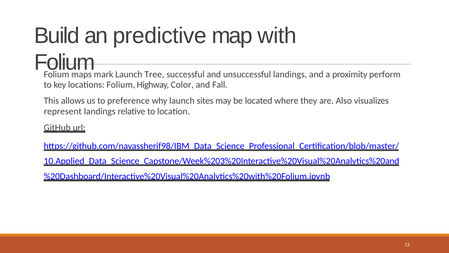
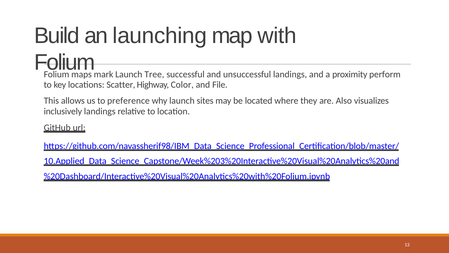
predictive: predictive -> launching
locations Folium: Folium -> Scatter
Fall: Fall -> File
represent: represent -> inclusively
